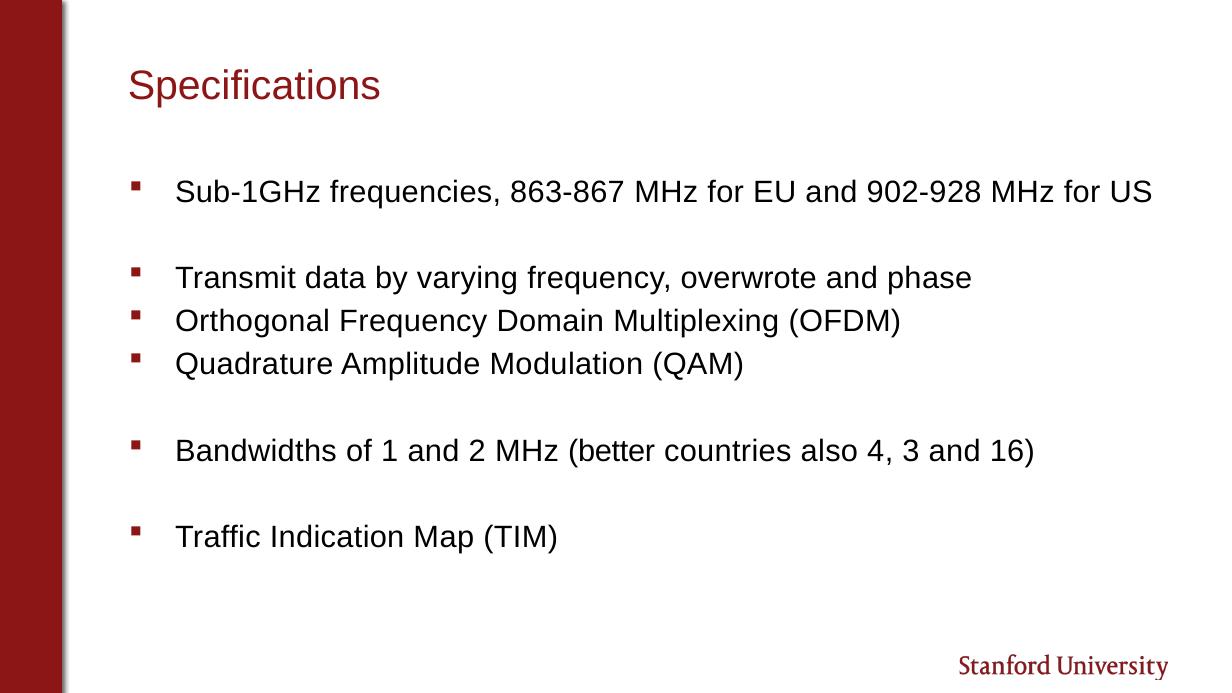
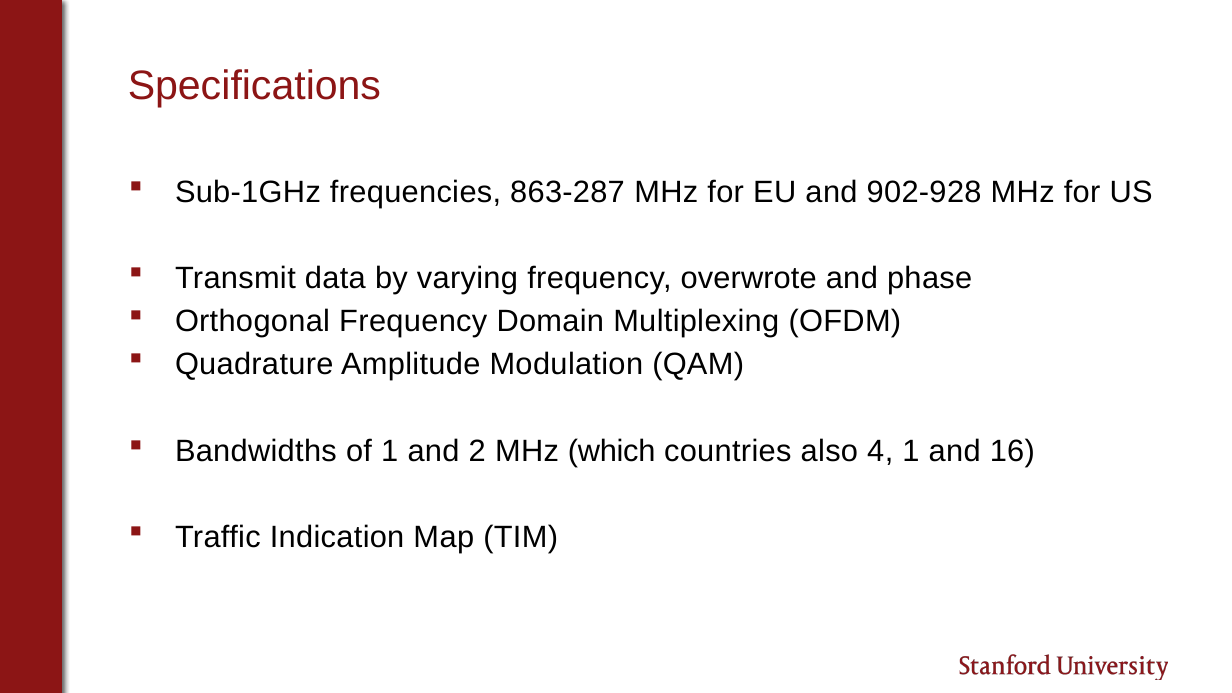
863-867: 863-867 -> 863-287
better: better -> which
4 3: 3 -> 1
